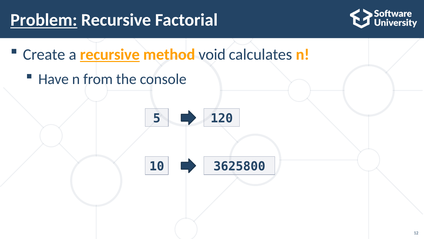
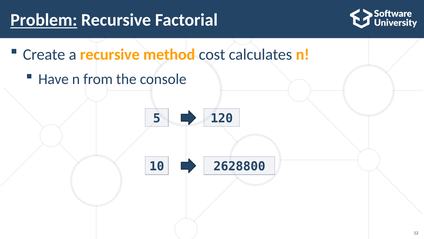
recursive at (110, 54) underline: present -> none
void: void -> cost
3625800: 3625800 -> 2628800
